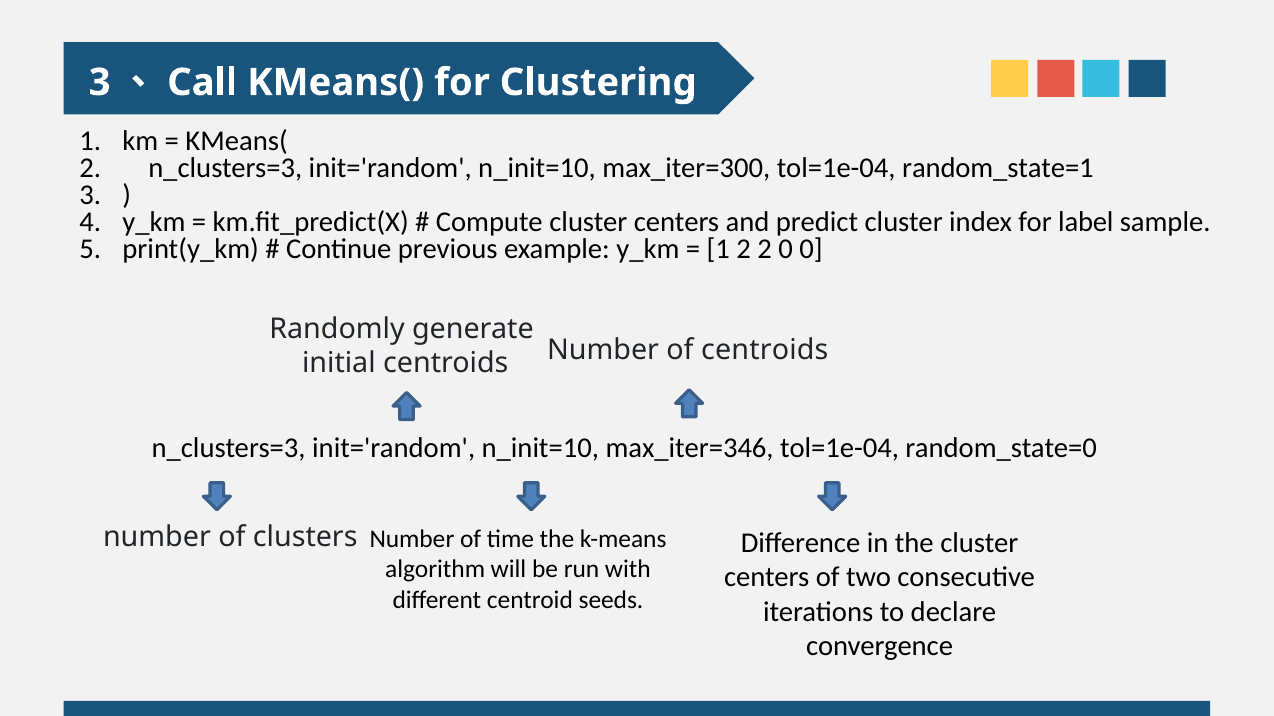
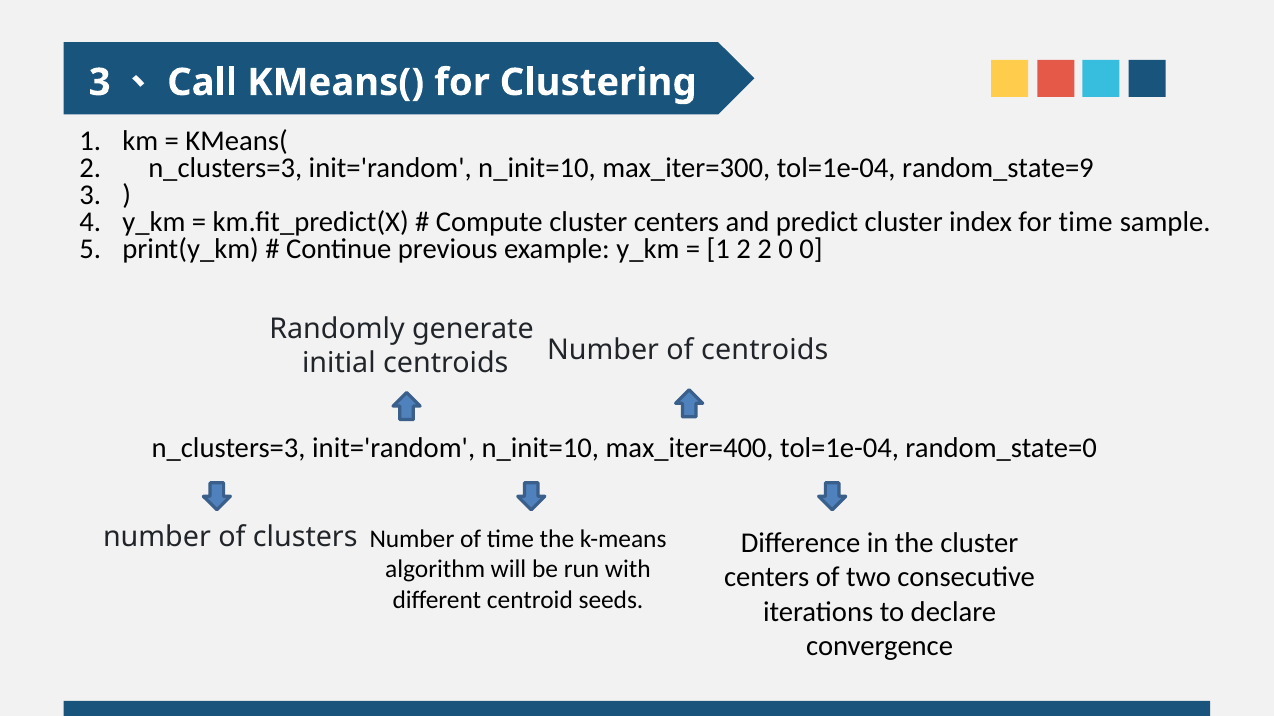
random_state=1: random_state=1 -> random_state=9
for label: label -> time
max_iter=346: max_iter=346 -> max_iter=400
